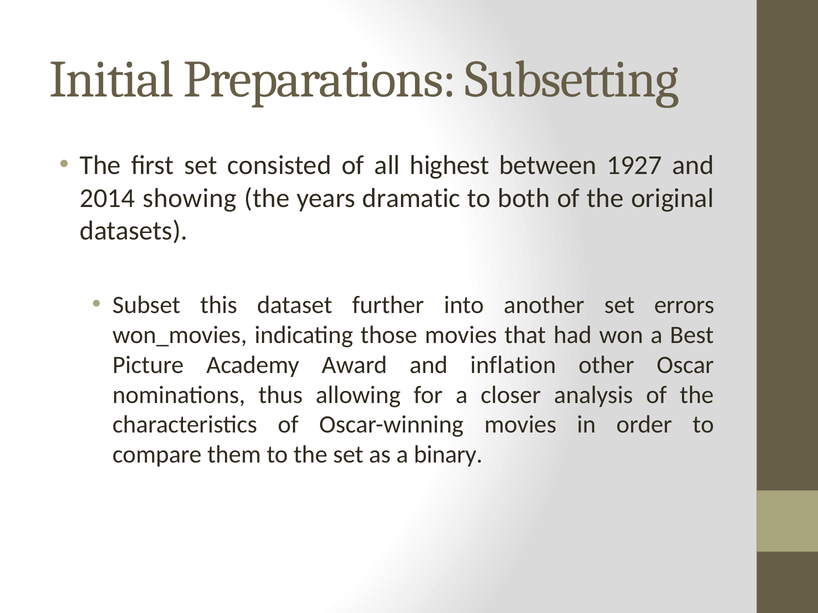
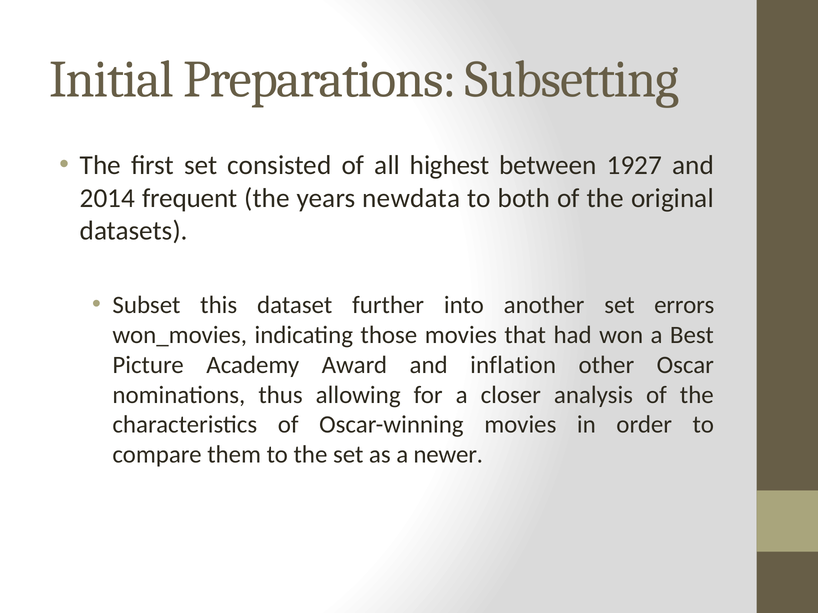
showing: showing -> frequent
dramatic: dramatic -> newdata
binary: binary -> newer
